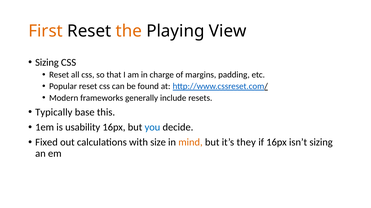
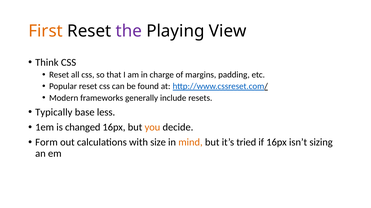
the colour: orange -> purple
Sizing at (47, 63): Sizing -> Think
this: this -> less
usability: usability -> changed
you colour: blue -> orange
Fixed: Fixed -> Form
they: they -> tried
